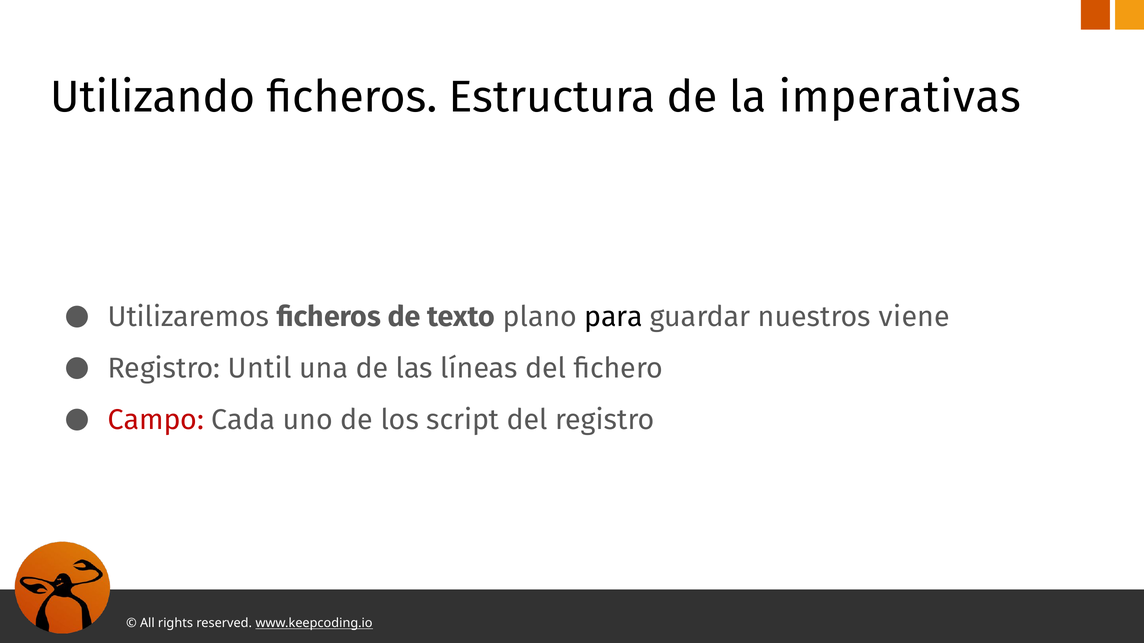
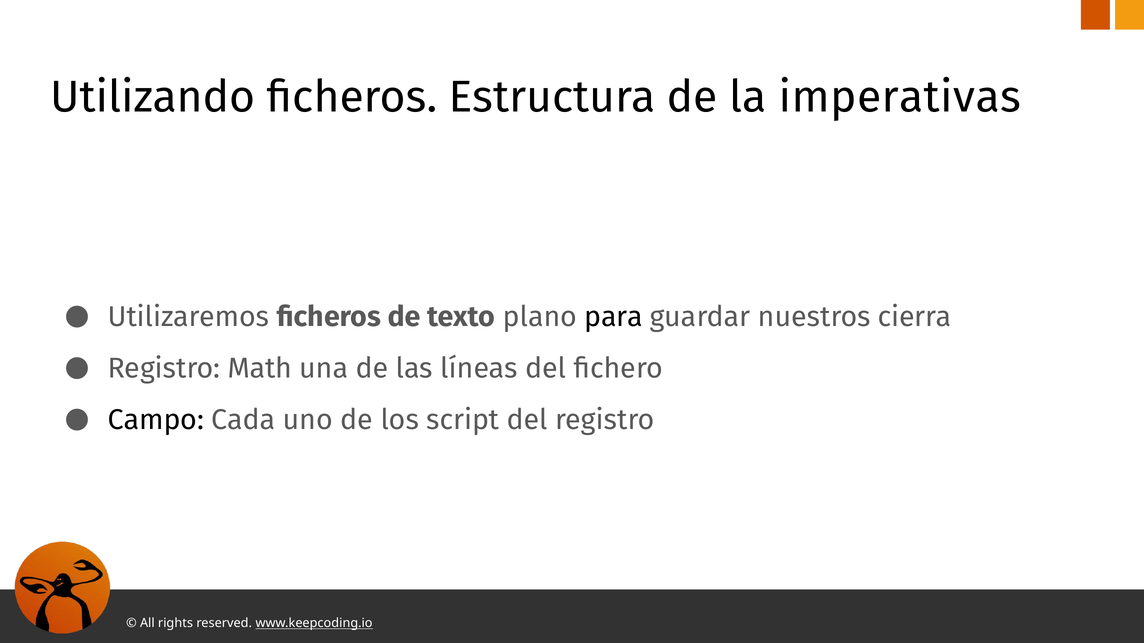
viene: viene -> cierra
Until: Until -> Math
Campo colour: red -> black
